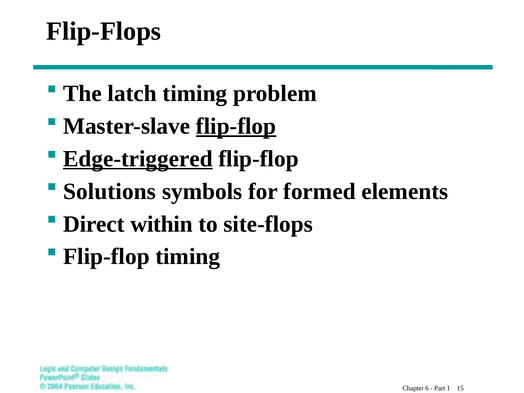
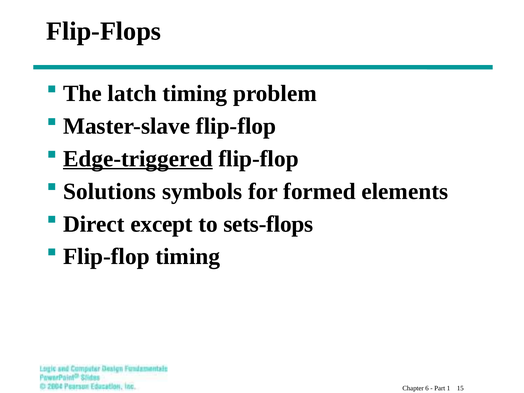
flip-flop at (236, 126) underline: present -> none
within: within -> except
site-flops: site-flops -> sets-flops
